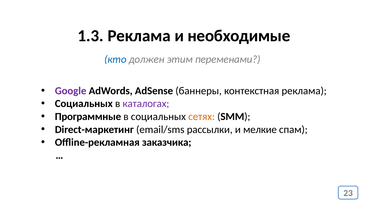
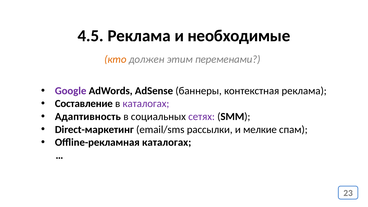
1.3: 1.3 -> 4.5
кто colour: blue -> orange
Социальных at (84, 104): Социальных -> Составление
Программные: Программные -> Адаптивность
сетях colour: orange -> purple
Offline-рекламная заказчика: заказчика -> каталогах
